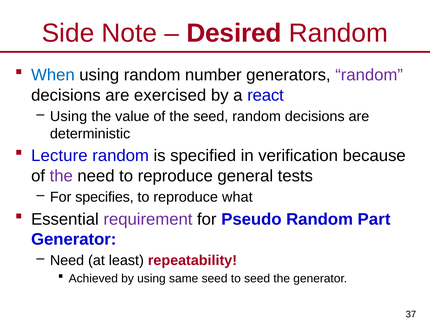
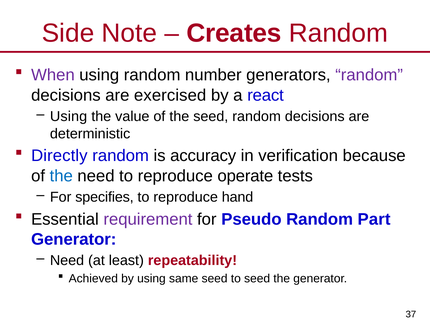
Desired: Desired -> Creates
When colour: blue -> purple
Lecture: Lecture -> Directly
specified: specified -> accuracy
the at (61, 176) colour: purple -> blue
general: general -> operate
what: what -> hand
